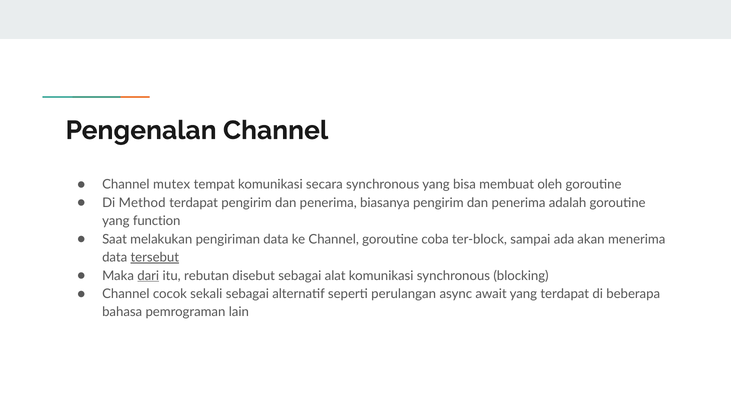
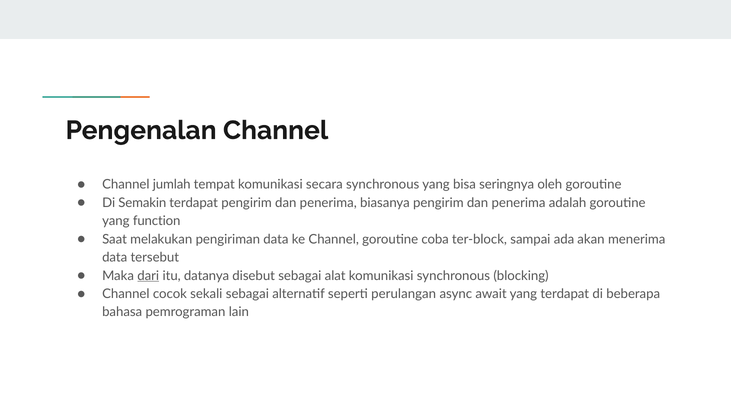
mutex: mutex -> jumlah
membuat: membuat -> seringnya
Method: Method -> Semakin
tersebut underline: present -> none
rebutan: rebutan -> datanya
